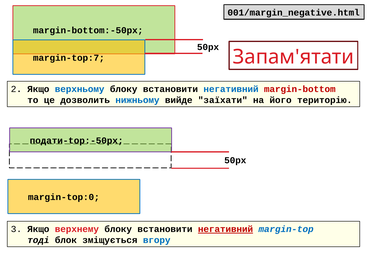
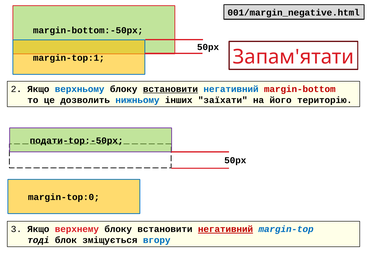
margin-top:7: margin-top:7 -> margin-top:1
встановити at (170, 89) underline: none -> present
вийде: вийде -> інших
